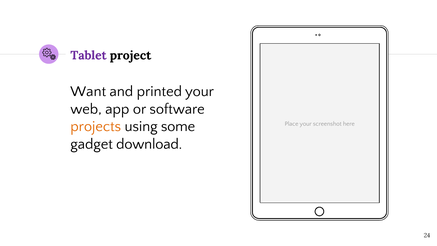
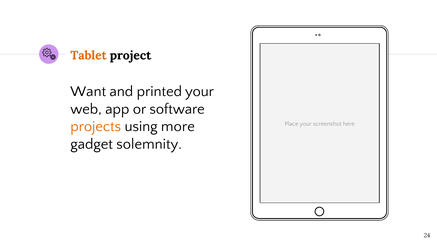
Tablet colour: purple -> orange
some: some -> more
download: download -> solemnity
